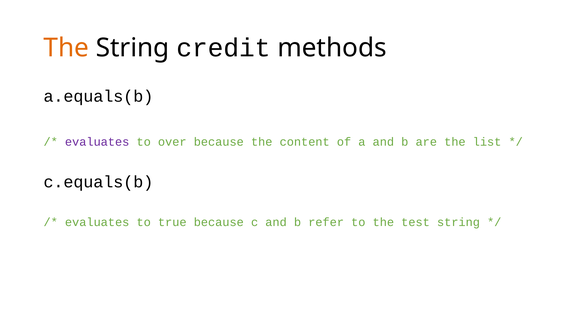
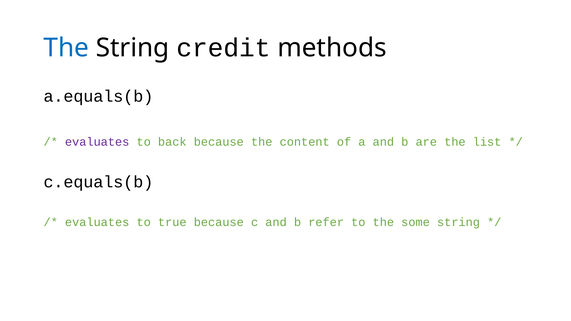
The at (66, 48) colour: orange -> blue
over: over -> back
test: test -> some
